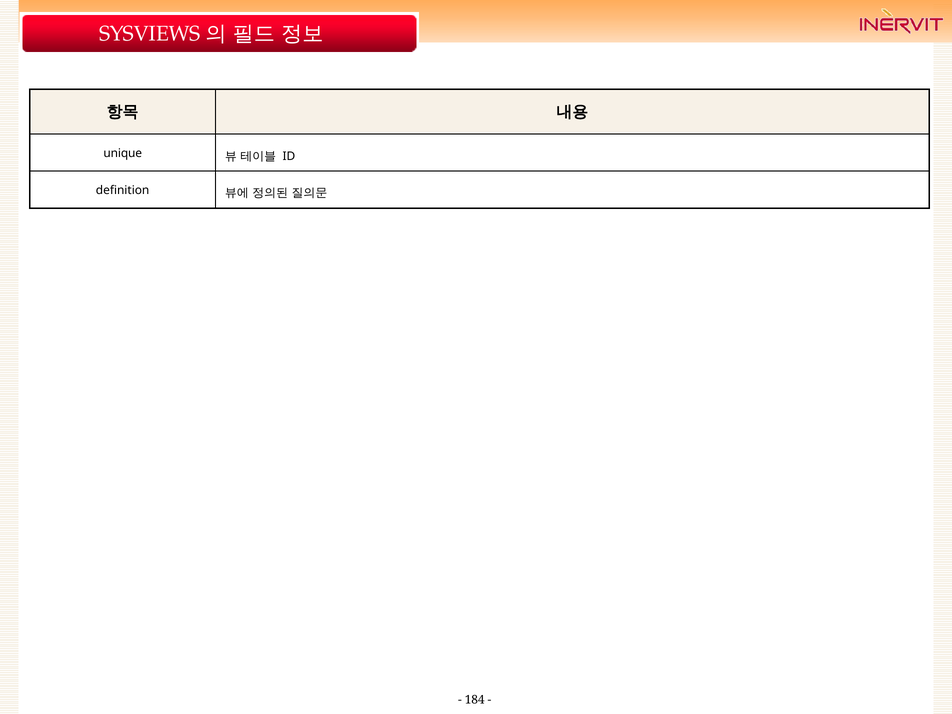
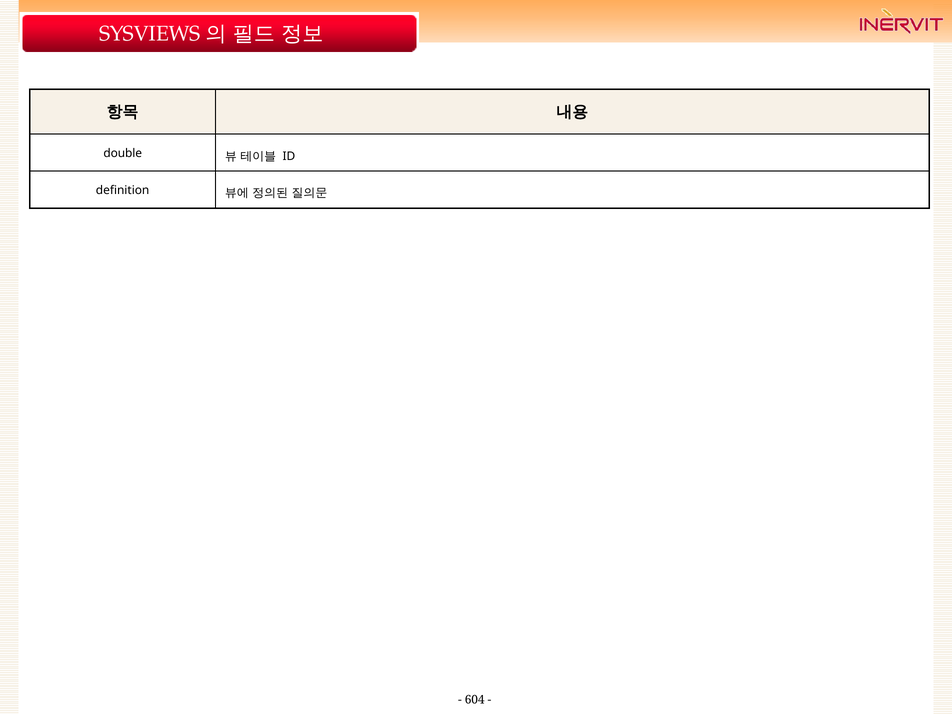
unique: unique -> double
184: 184 -> 604
